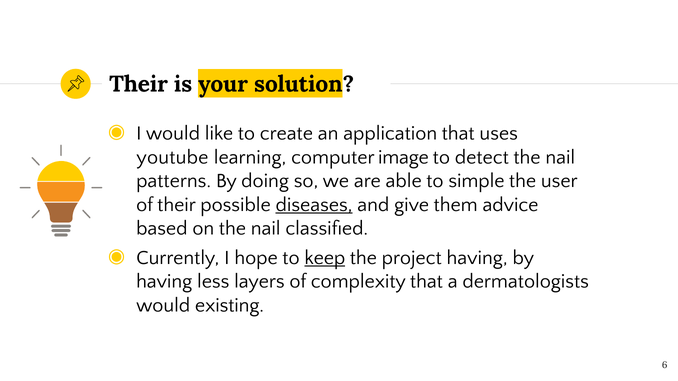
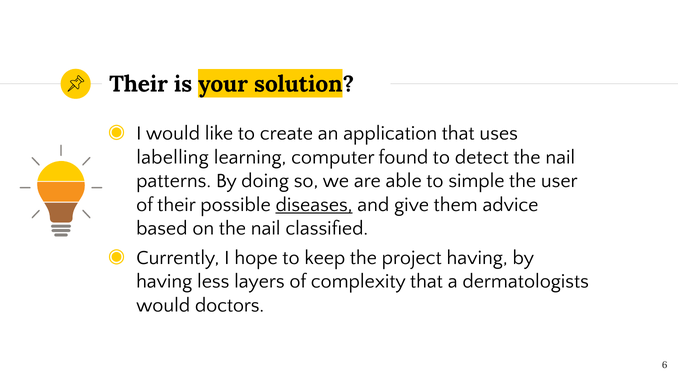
youtube: youtube -> labelling
image: image -> found
keep underline: present -> none
existing: existing -> doctors
